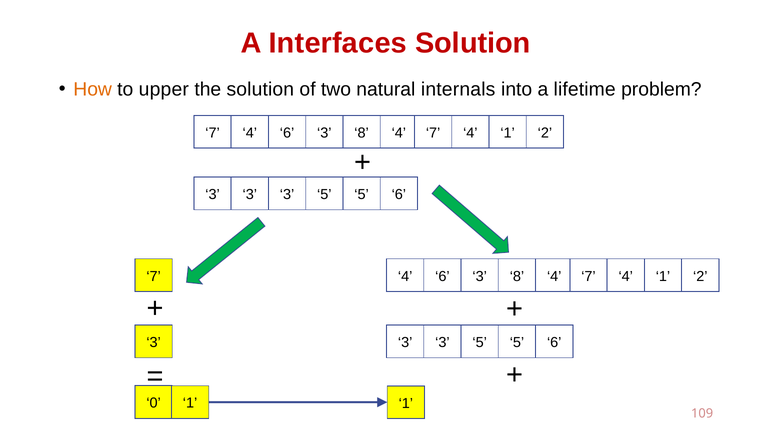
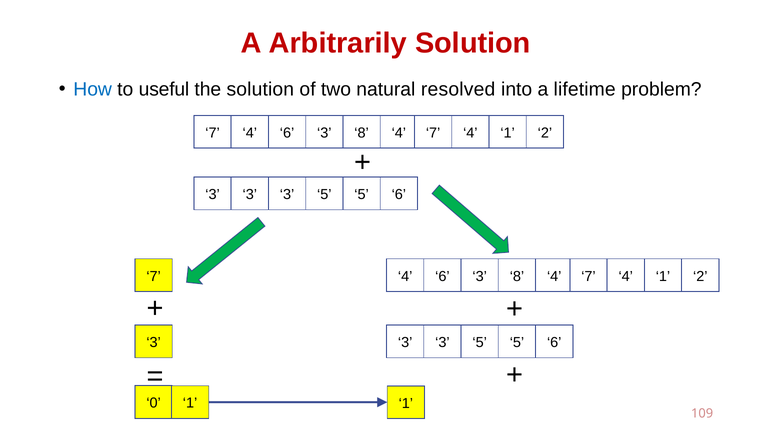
Interfaces: Interfaces -> Arbitrarily
How colour: orange -> blue
upper: upper -> useful
internals: internals -> resolved
